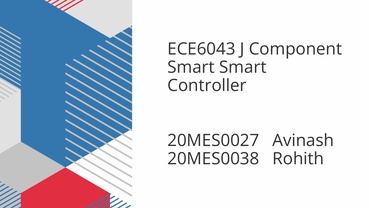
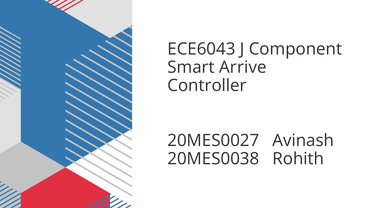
Smart Smart: Smart -> Arrive
